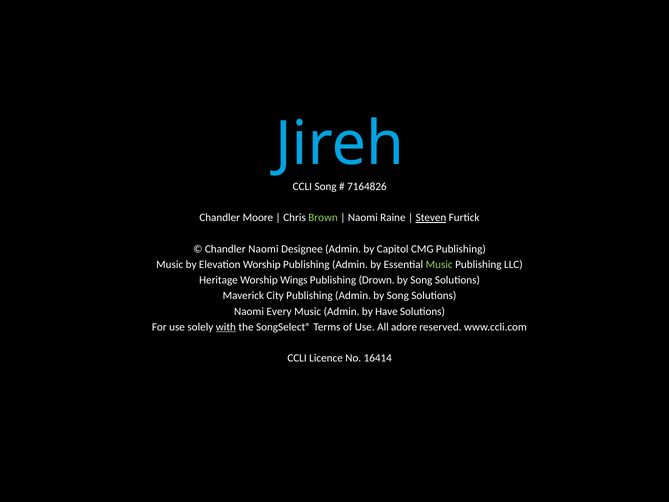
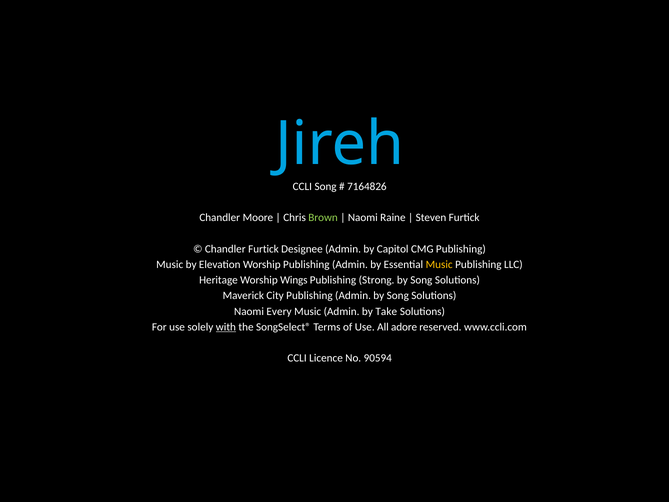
Steven underline: present -> none
Chandler Naomi: Naomi -> Furtick
Music at (439, 264) colour: light green -> yellow
Drown: Drown -> Strong
Have: Have -> Take
16414: 16414 -> 90594
